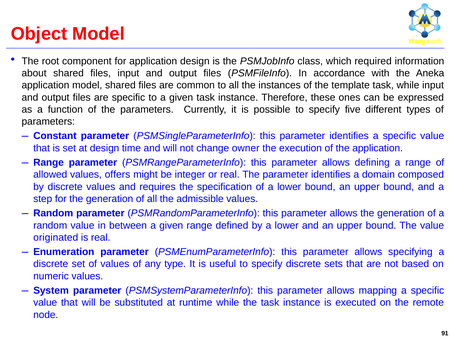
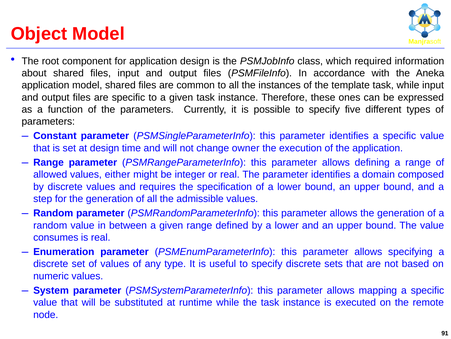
offers: offers -> either
originated: originated -> consumes
